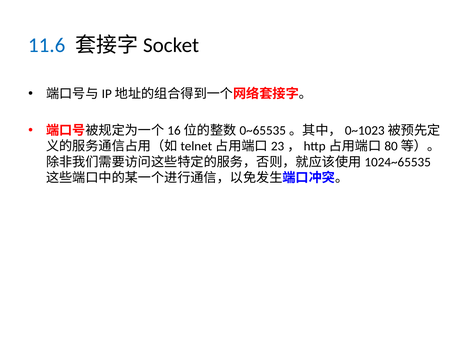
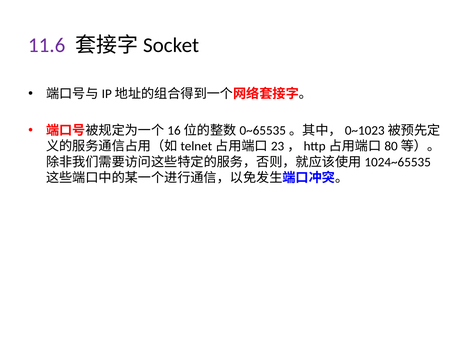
11.6 colour: blue -> purple
